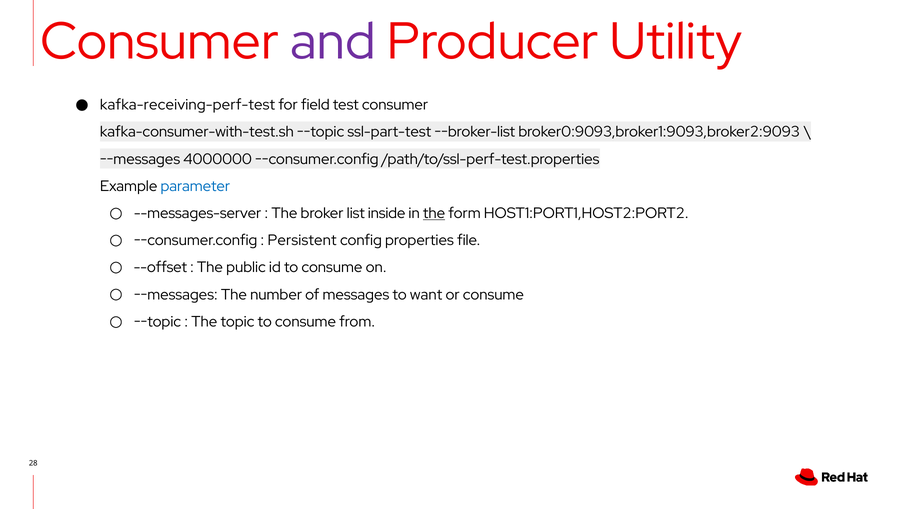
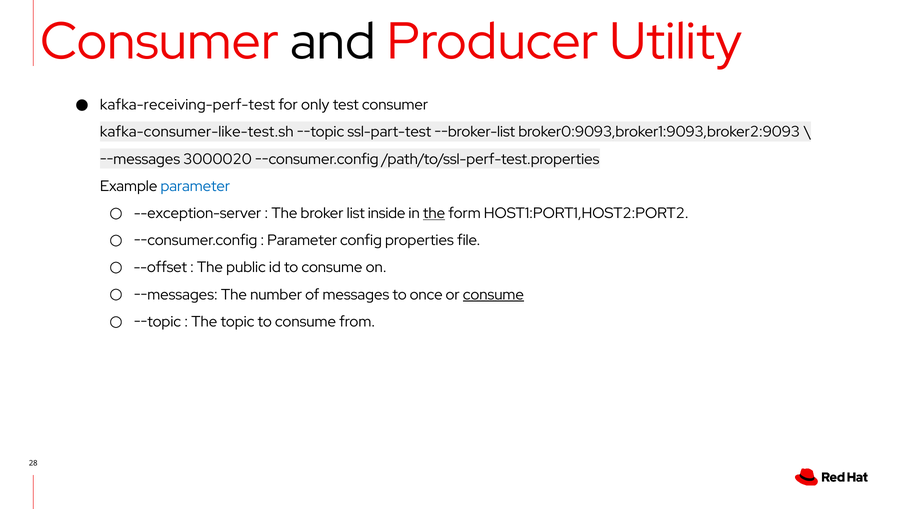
and colour: purple -> black
field: field -> only
kafka-consumer-with-test.sh: kafka-consumer-with-test.sh -> kafka-consumer-like-test.sh
4000000: 4000000 -> 3000020
--messages-server: --messages-server -> --exception-server
Persistent at (302, 240): Persistent -> Parameter
want: want -> once
consume at (493, 295) underline: none -> present
